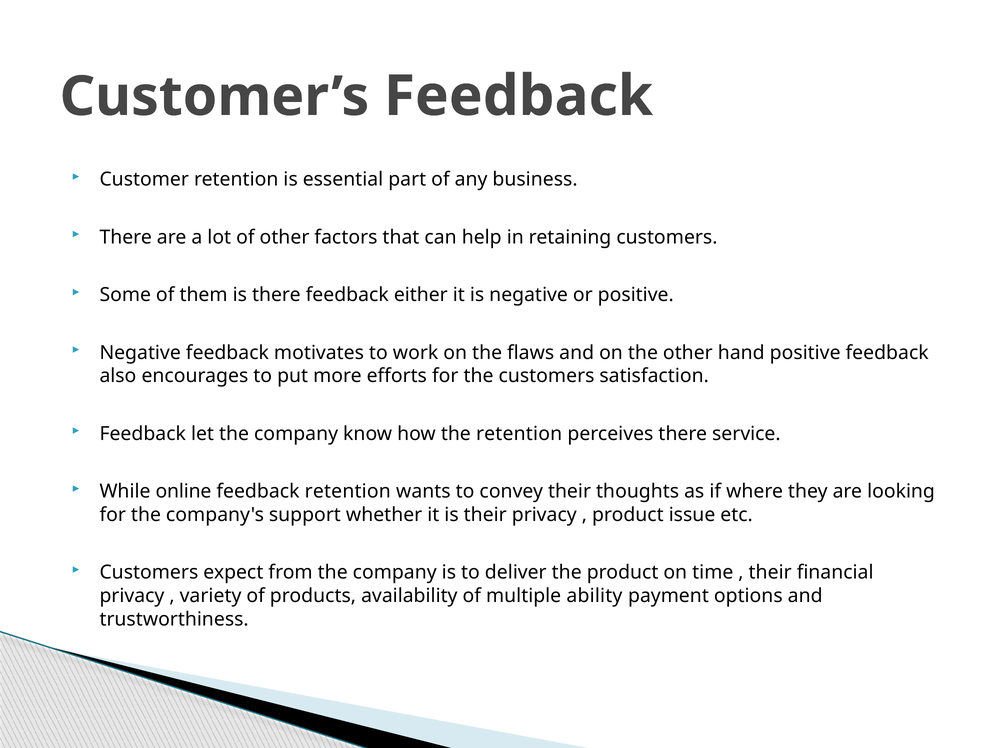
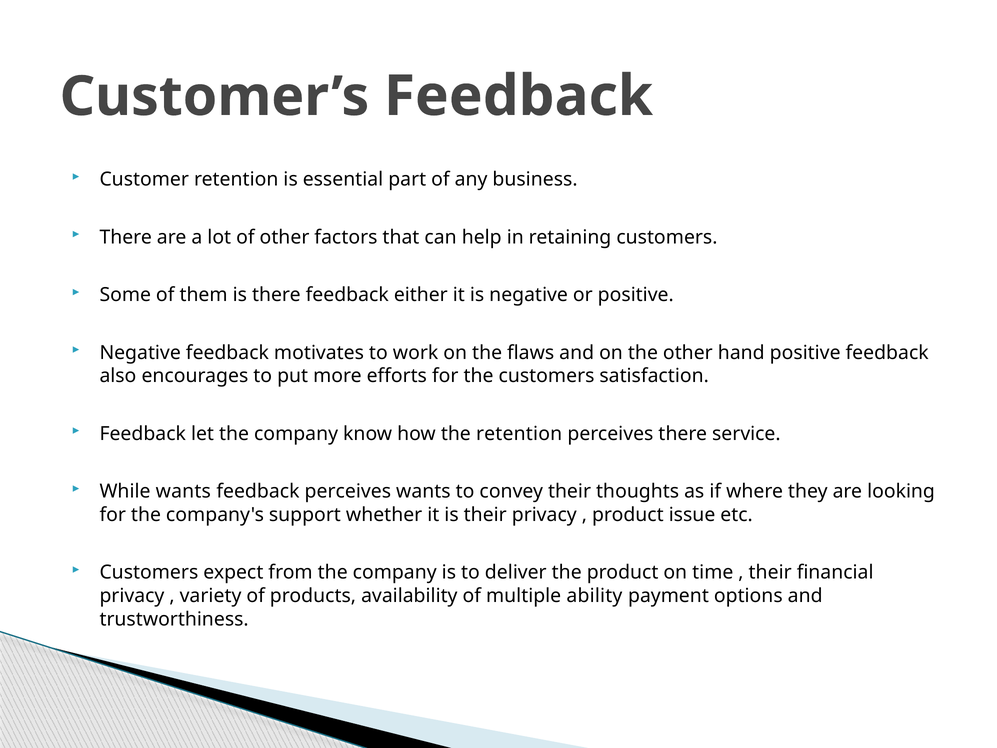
While online: online -> wants
feedback retention: retention -> perceives
